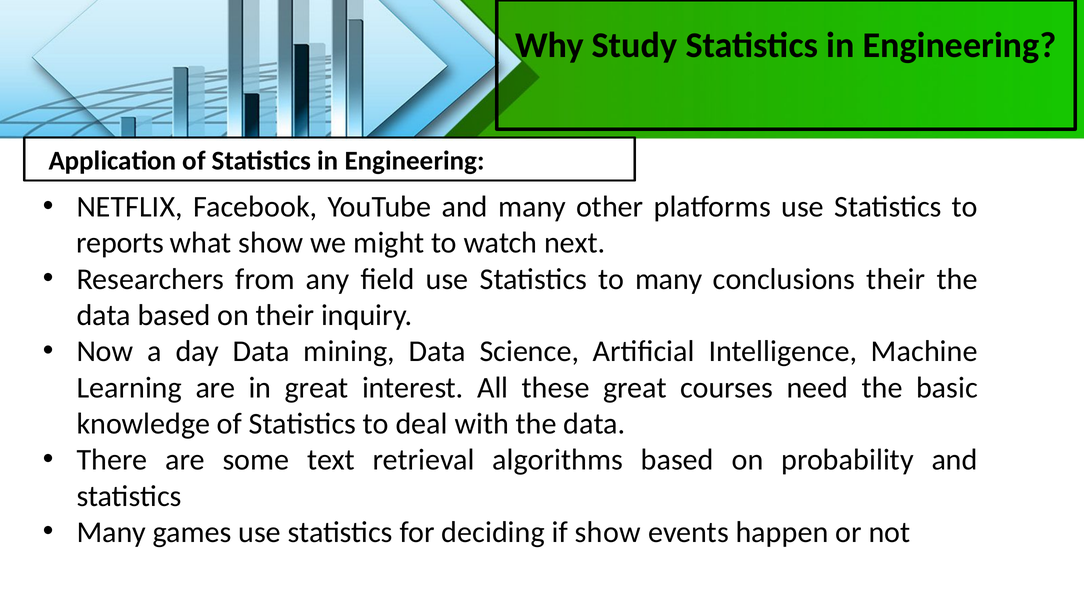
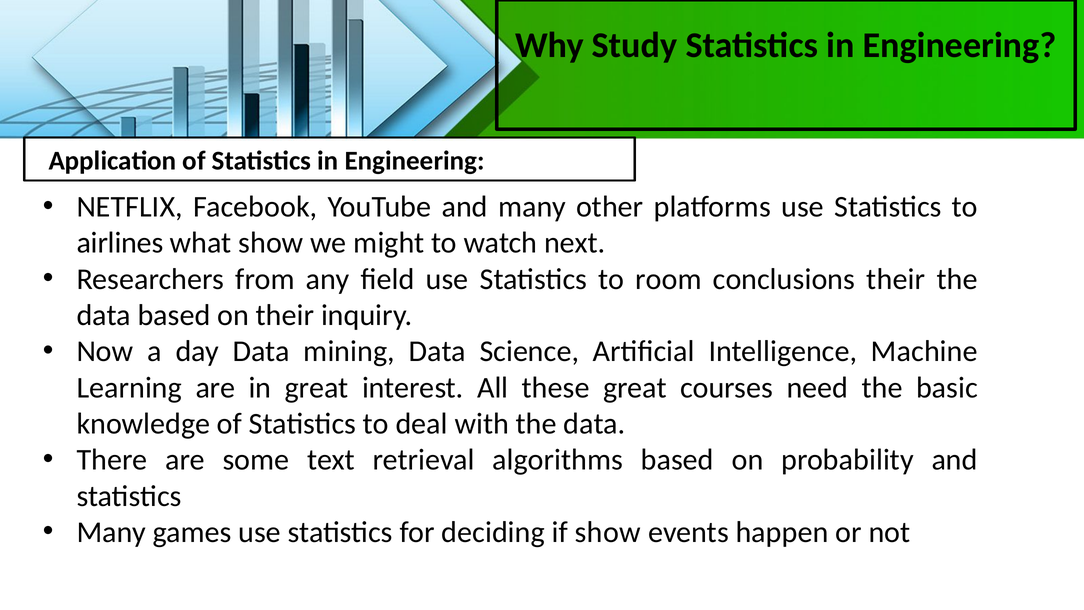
reports: reports -> airlines
to many: many -> room
